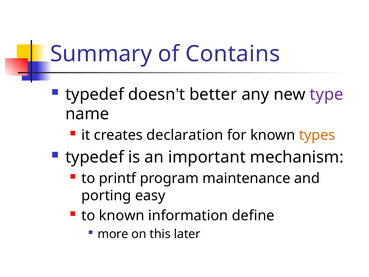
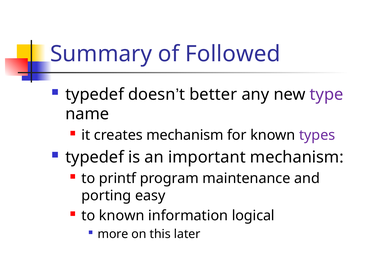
Contains: Contains -> Followed
creates declaration: declaration -> mechanism
types colour: orange -> purple
define: define -> logical
